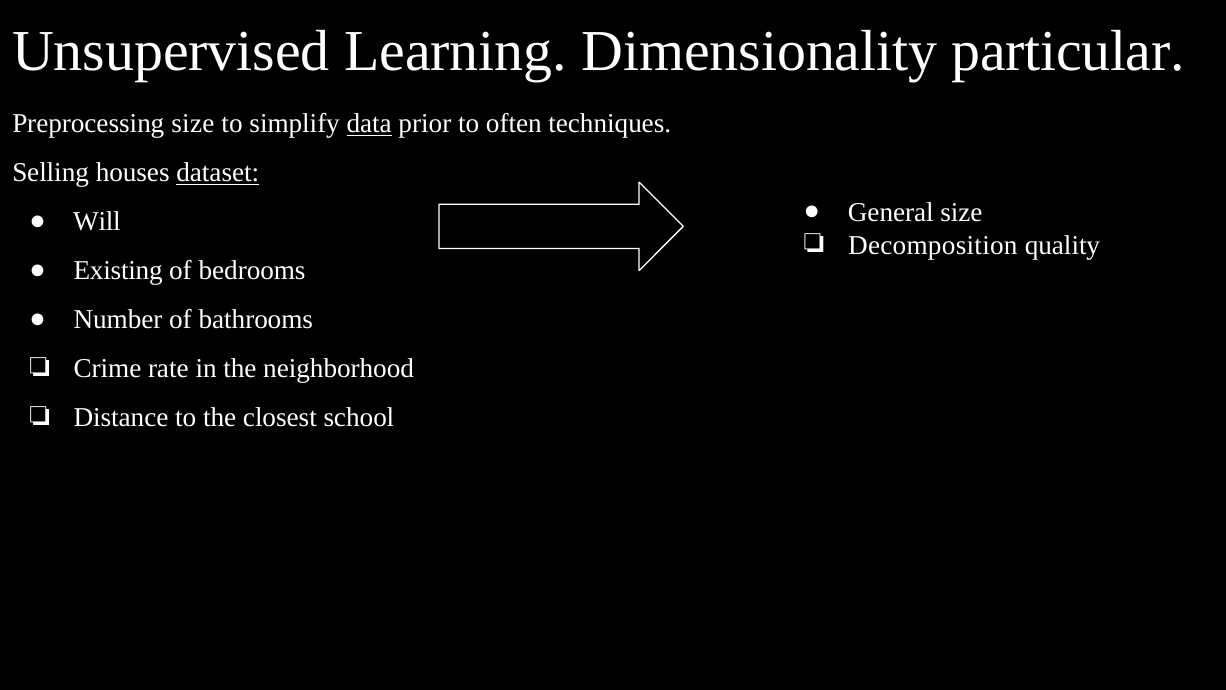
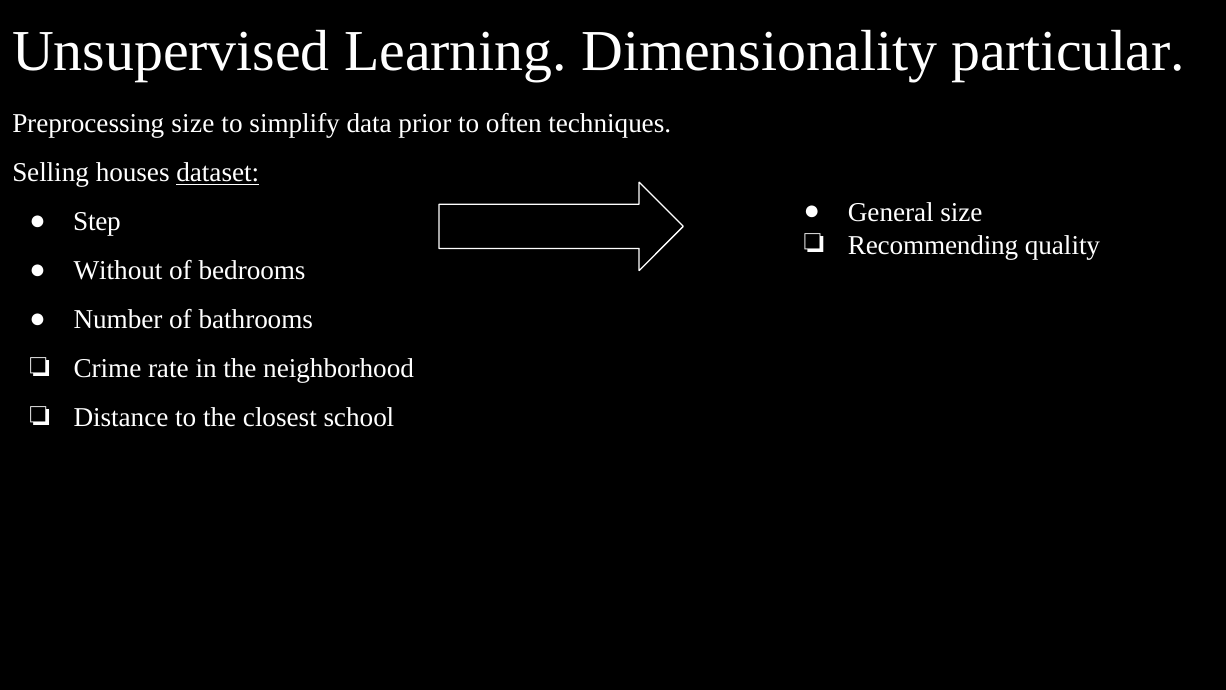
data underline: present -> none
Will: Will -> Step
Decomposition: Decomposition -> Recommending
Existing: Existing -> Without
